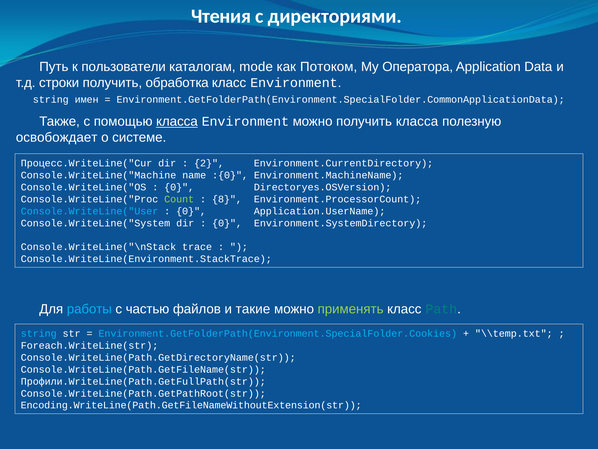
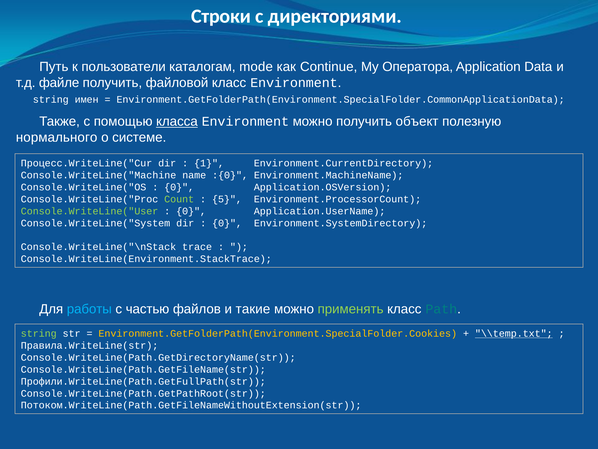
Чтения: Чтения -> Строки
Потоком: Потоком -> Continue
строки: строки -> файле
обработка: обработка -> файловой
получить класса: класса -> объект
освобождает: освобождает -> нормального
2: 2 -> 1
Directoryes.OSVersion: Directoryes.OSVersion -> Application.OSVersion
8: 8 -> 5
Console.WriteLine("User colour: light blue -> light green
string at (39, 333) colour: light blue -> light green
Environment.GetFolderPath(Environment.SpecialFolder.Cookies colour: light blue -> yellow
\\temp.txt underline: none -> present
Foreach.WriteLine(str: Foreach.WriteLine(str -> Правила.WriteLine(str
Encoding.WriteLine(Path.GetFileNameWithoutExtension(str: Encoding.WriteLine(Path.GetFileNameWithoutExtension(str -> Потоком.WriteLine(Path.GetFileNameWithoutExtension(str
